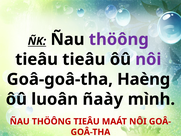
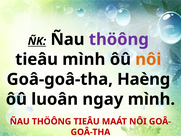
tieâu tieâu: tieâu -> mình
nôi at (148, 59) colour: purple -> orange
ñaày: ñaày -> ngay
